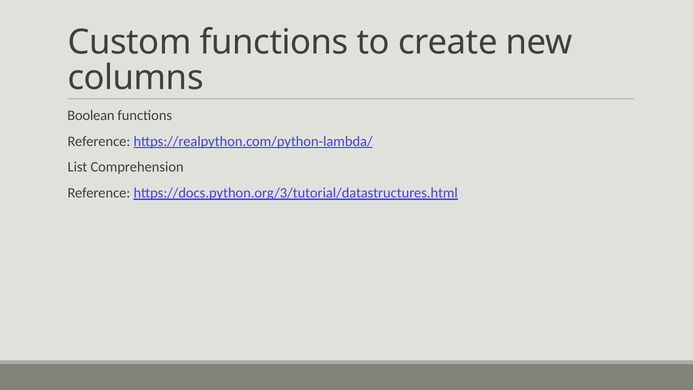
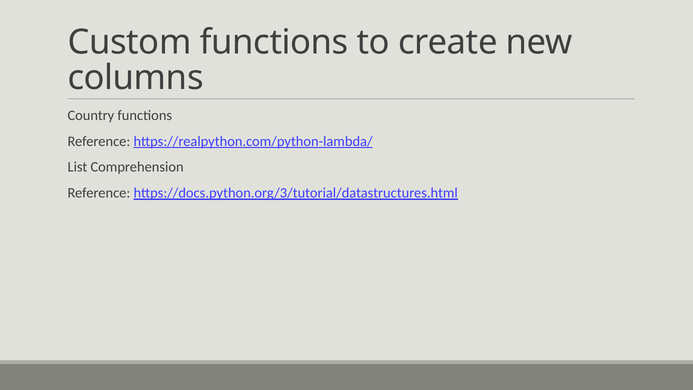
Boolean: Boolean -> Country
